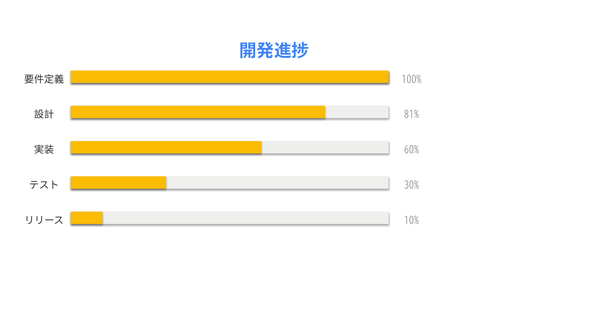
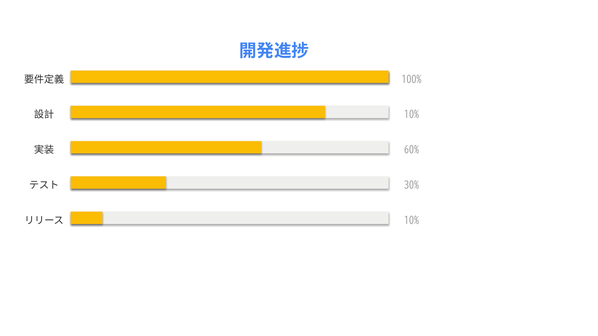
81% at (411, 115): 81% -> 10%
